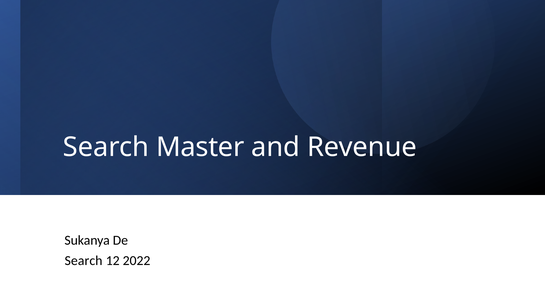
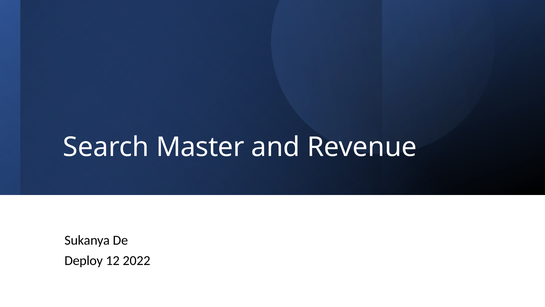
Search at (84, 260): Search -> Deploy
